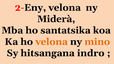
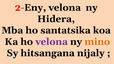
Miderà: Miderà -> Hidera
velona at (52, 42) colour: orange -> purple
indro: indro -> nijaly
